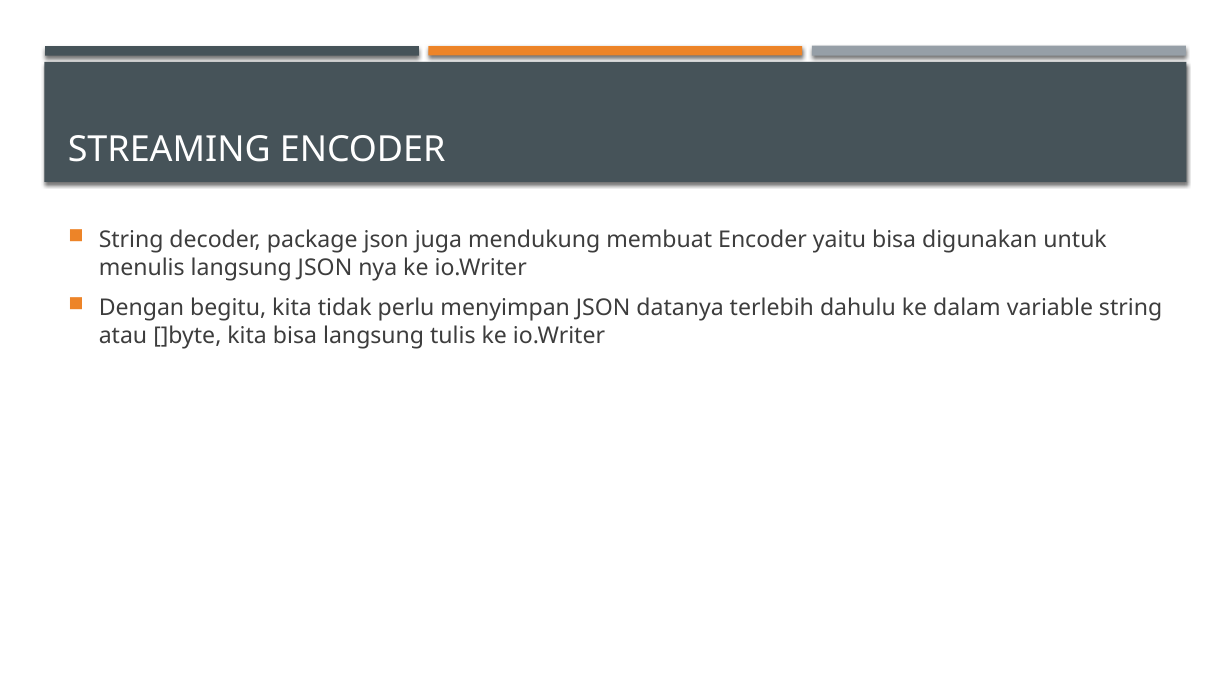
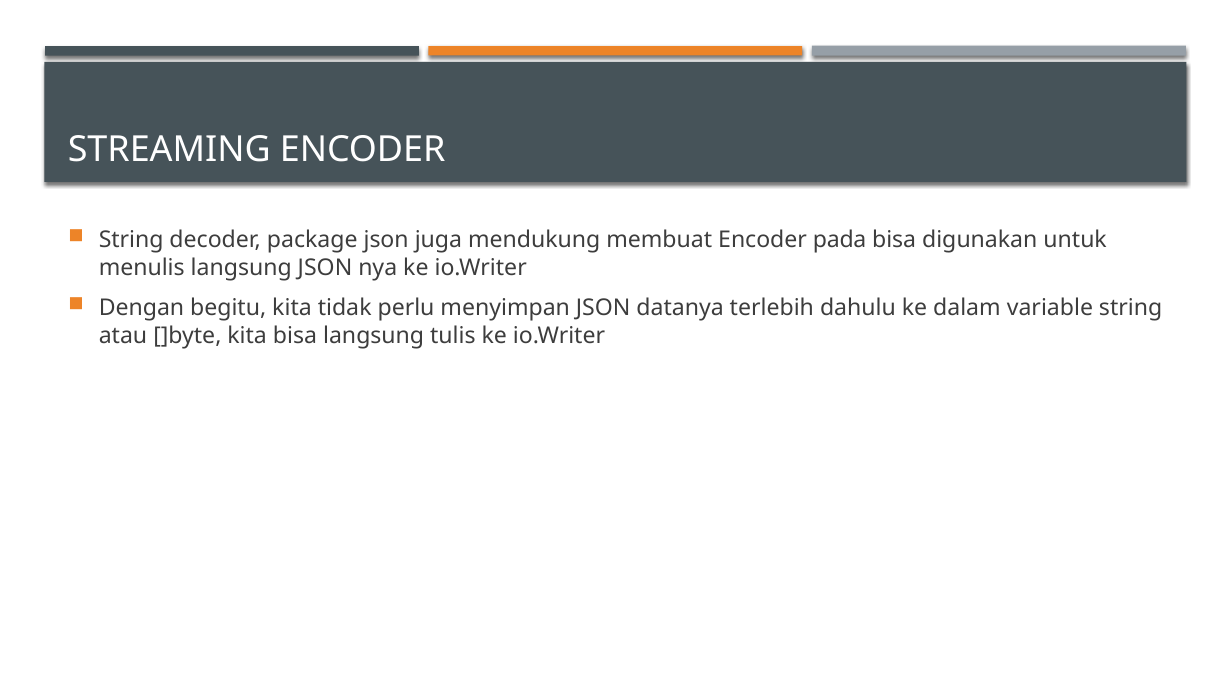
yaitu: yaitu -> pada
